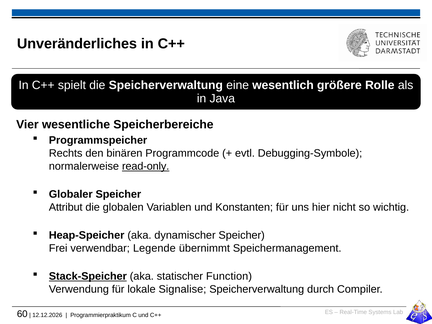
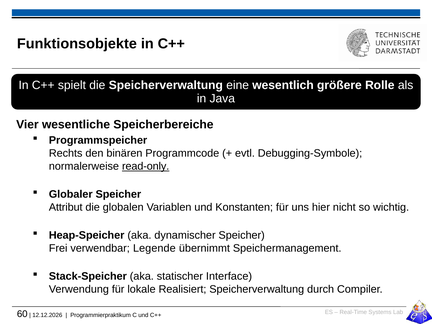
Unveränderliches: Unveränderliches -> Funktionsobjekte
Stack-Speicher underline: present -> none
Function: Function -> Interface
Signalise: Signalise -> Realisiert
